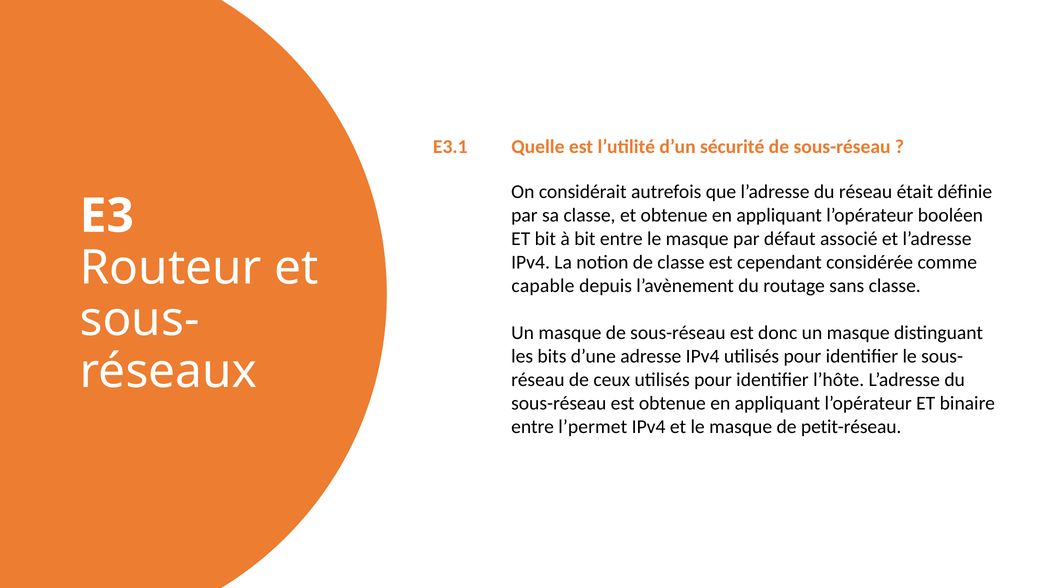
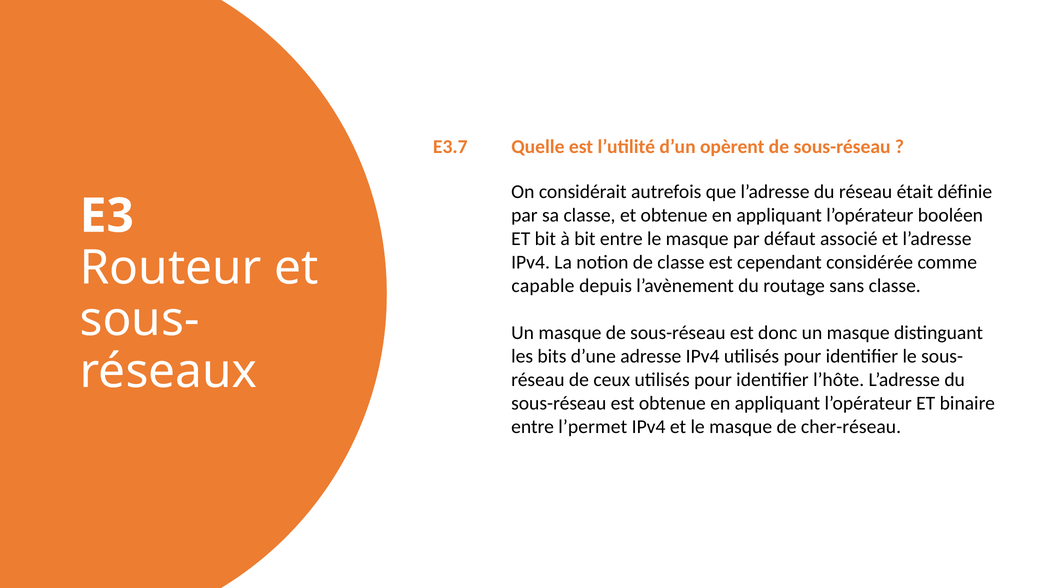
E3.1: E3.1 -> E3.7
sécurité: sécurité -> opèrent
petit-réseau: petit-réseau -> cher-réseau
